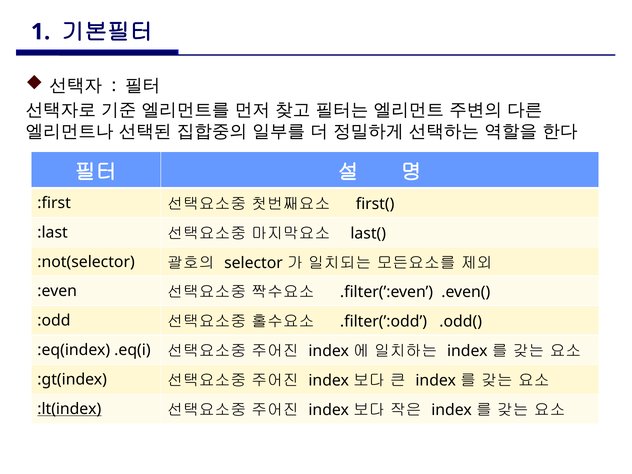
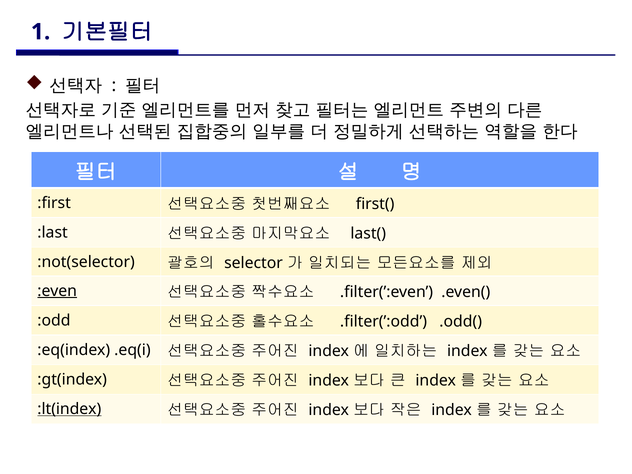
:even underline: none -> present
